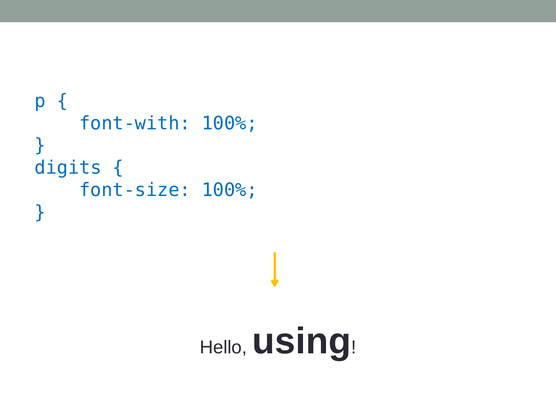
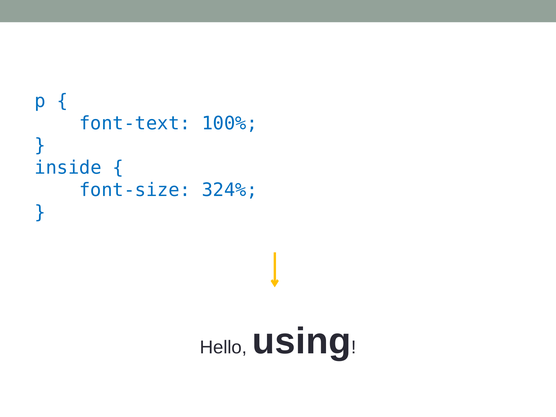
font-with: font-with -> font-text
digits: digits -> inside
font-size 100%: 100% -> 324%
